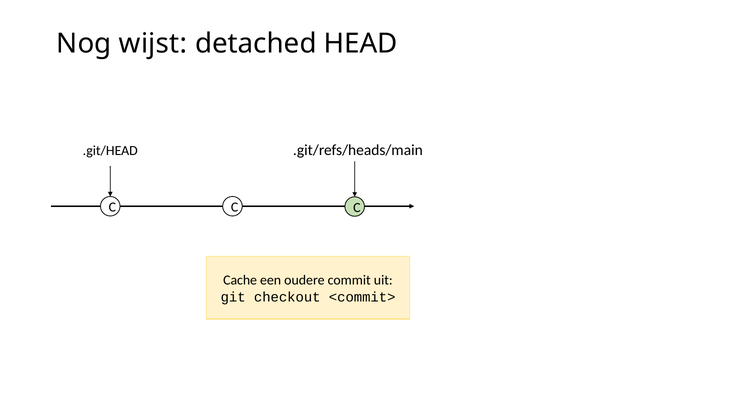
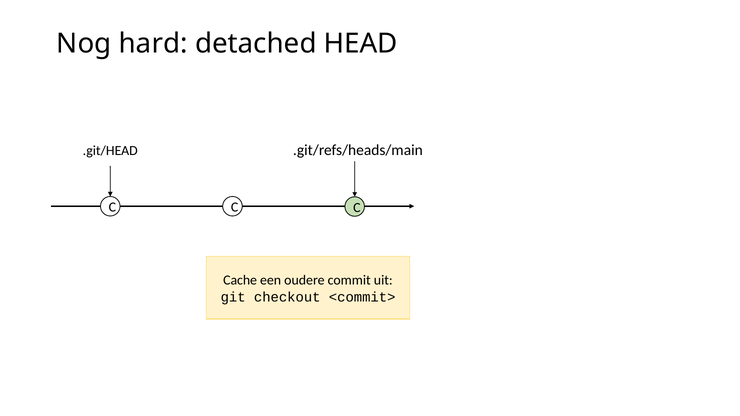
wijst: wijst -> hard
